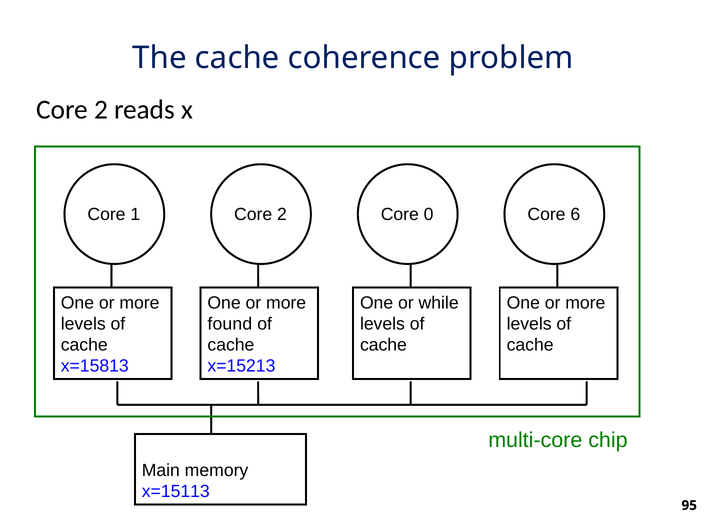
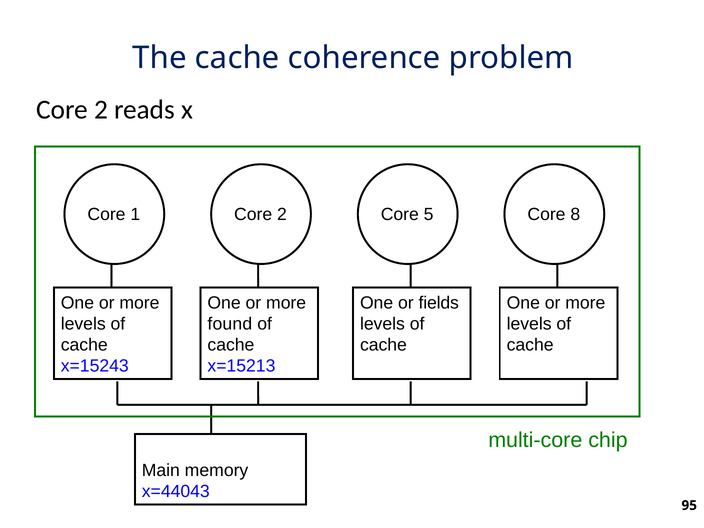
0: 0 -> 5
6: 6 -> 8
while: while -> fields
x=15813: x=15813 -> x=15243
x=15113: x=15113 -> x=44043
